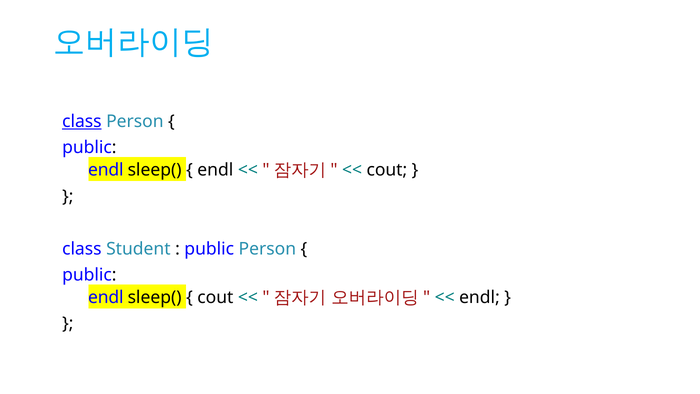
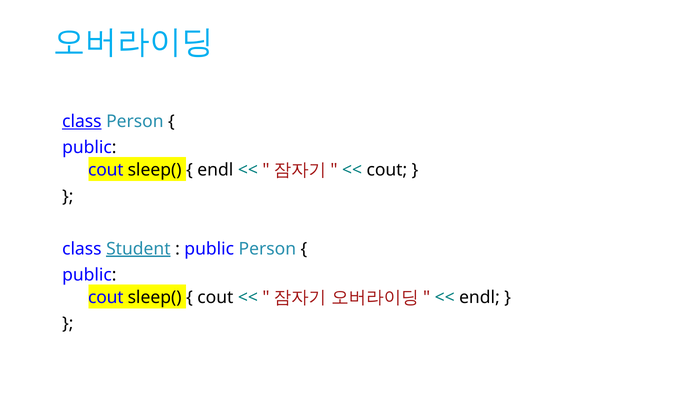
endl at (106, 170): endl -> cout
Student underline: none -> present
endl at (106, 297): endl -> cout
